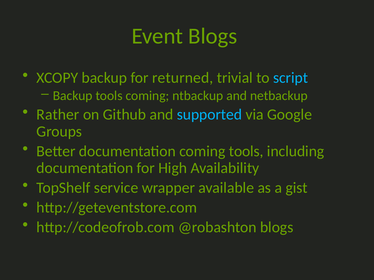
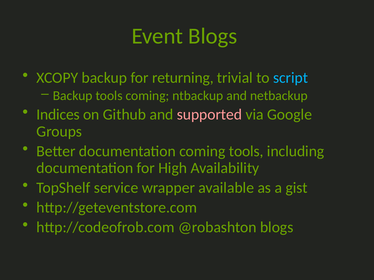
returned: returned -> returning
Rather: Rather -> Indices
supported colour: light blue -> pink
